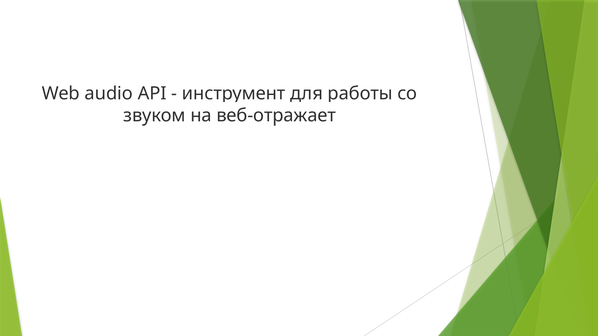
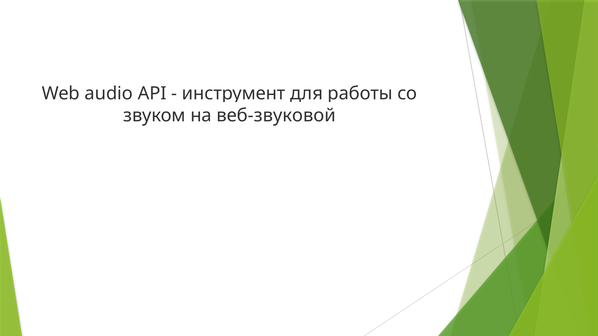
веб-отражает: веб-отражает -> веб-звуковой
